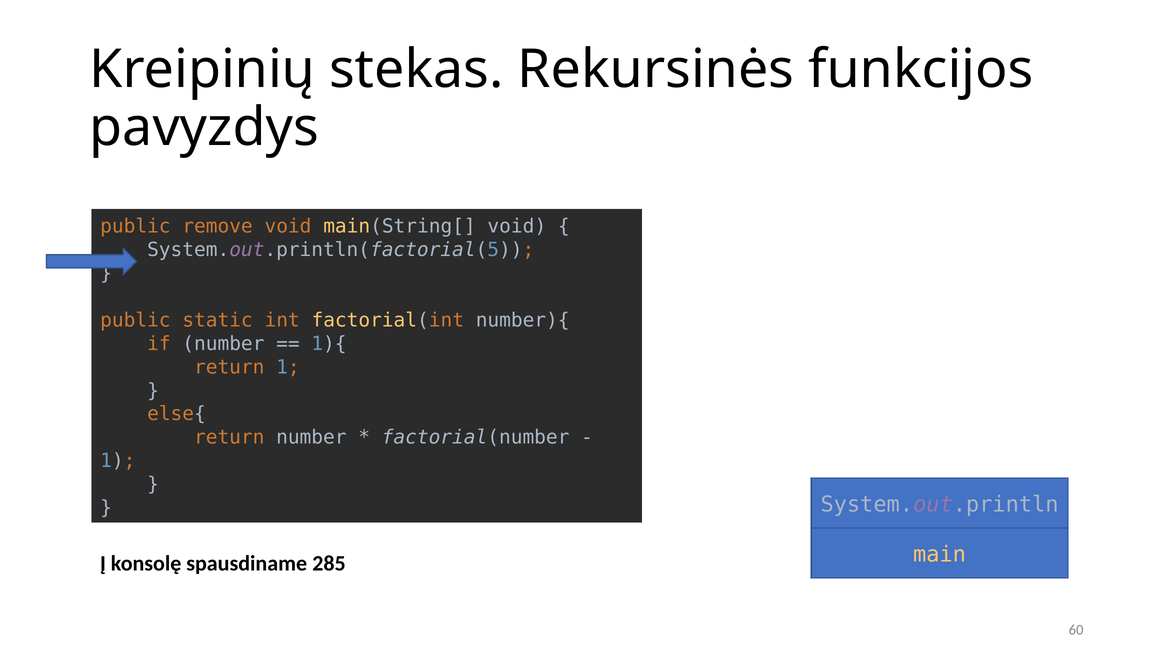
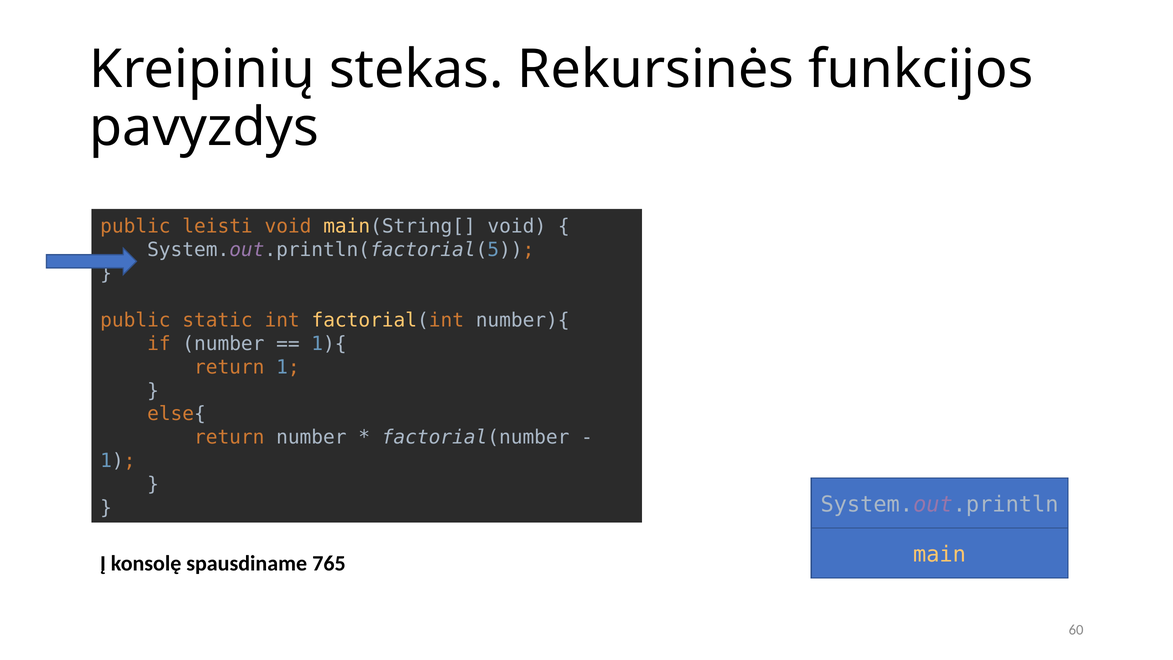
remove: remove -> leisti
285: 285 -> 765
